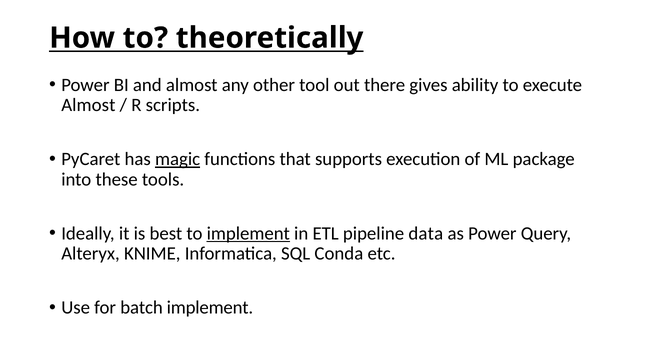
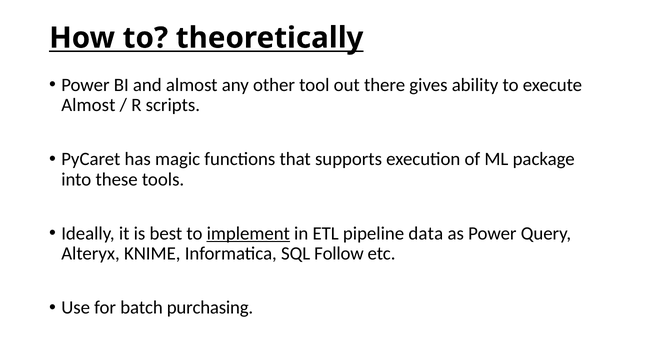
magic underline: present -> none
Conda: Conda -> Follow
batch implement: implement -> purchasing
